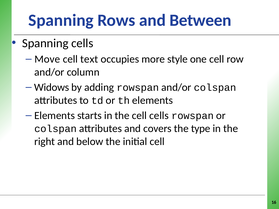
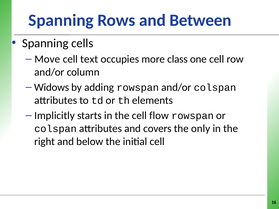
style: style -> class
Elements at (55, 116): Elements -> Implicitly
cell cells: cells -> flow
type: type -> only
